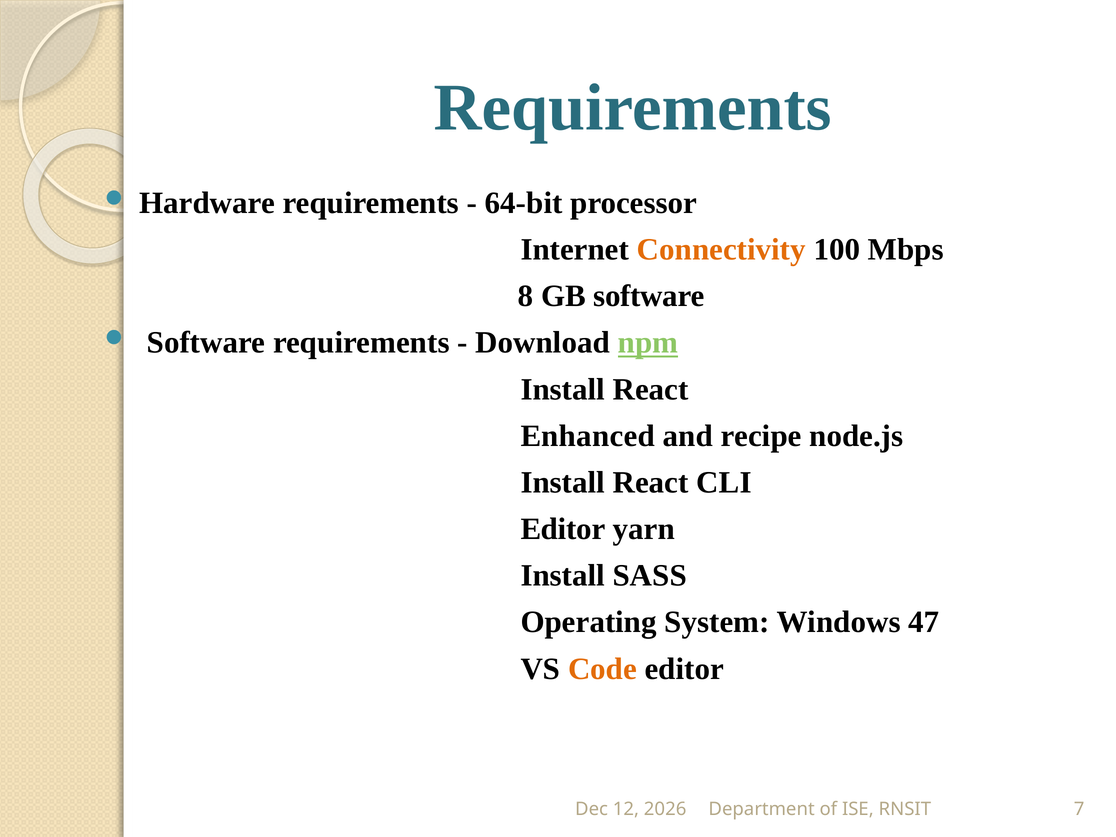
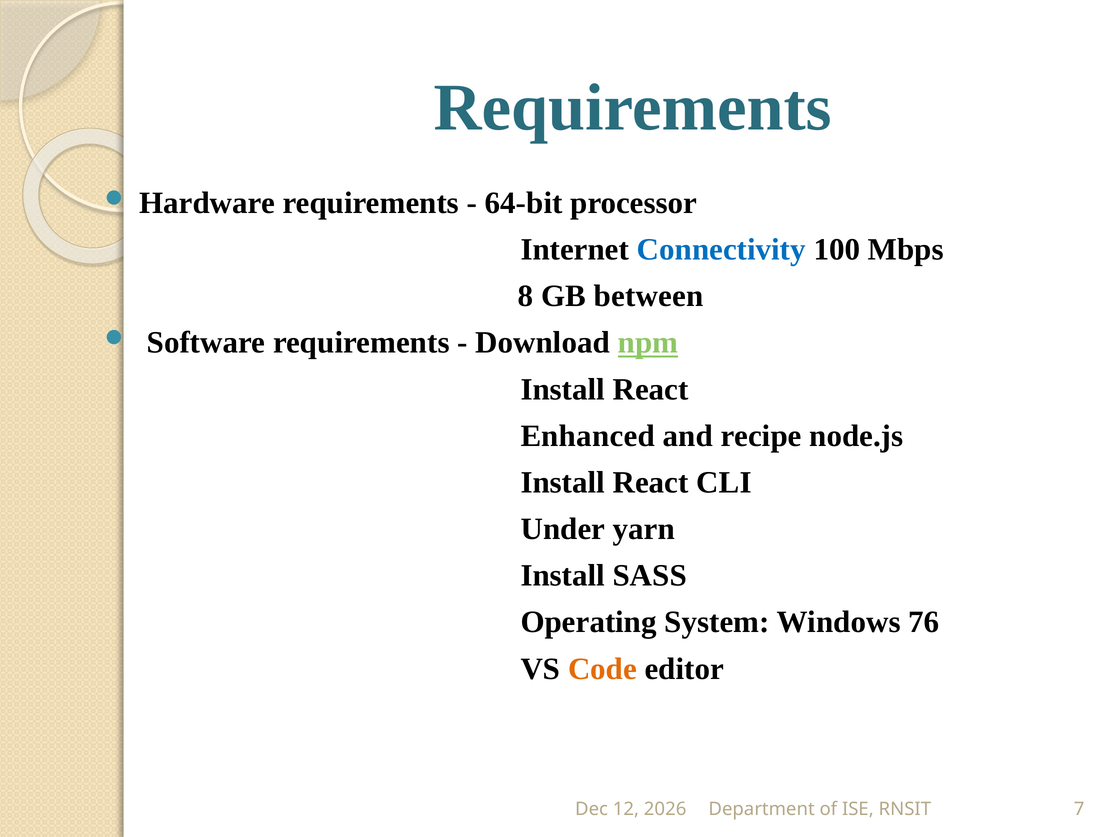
Connectivity colour: orange -> blue
GB software: software -> between
Editor at (563, 529): Editor -> Under
47: 47 -> 76
